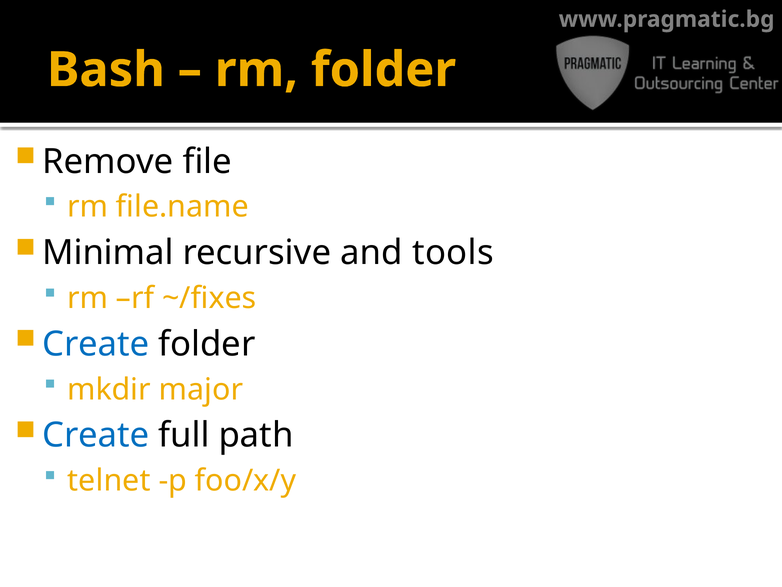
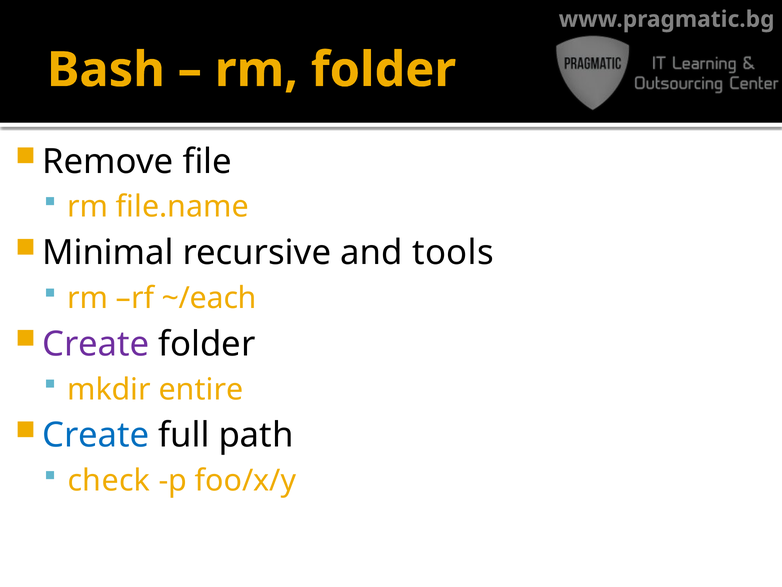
~/fixes: ~/fixes -> ~/each
Create at (96, 344) colour: blue -> purple
major: major -> entire
telnet: telnet -> check
